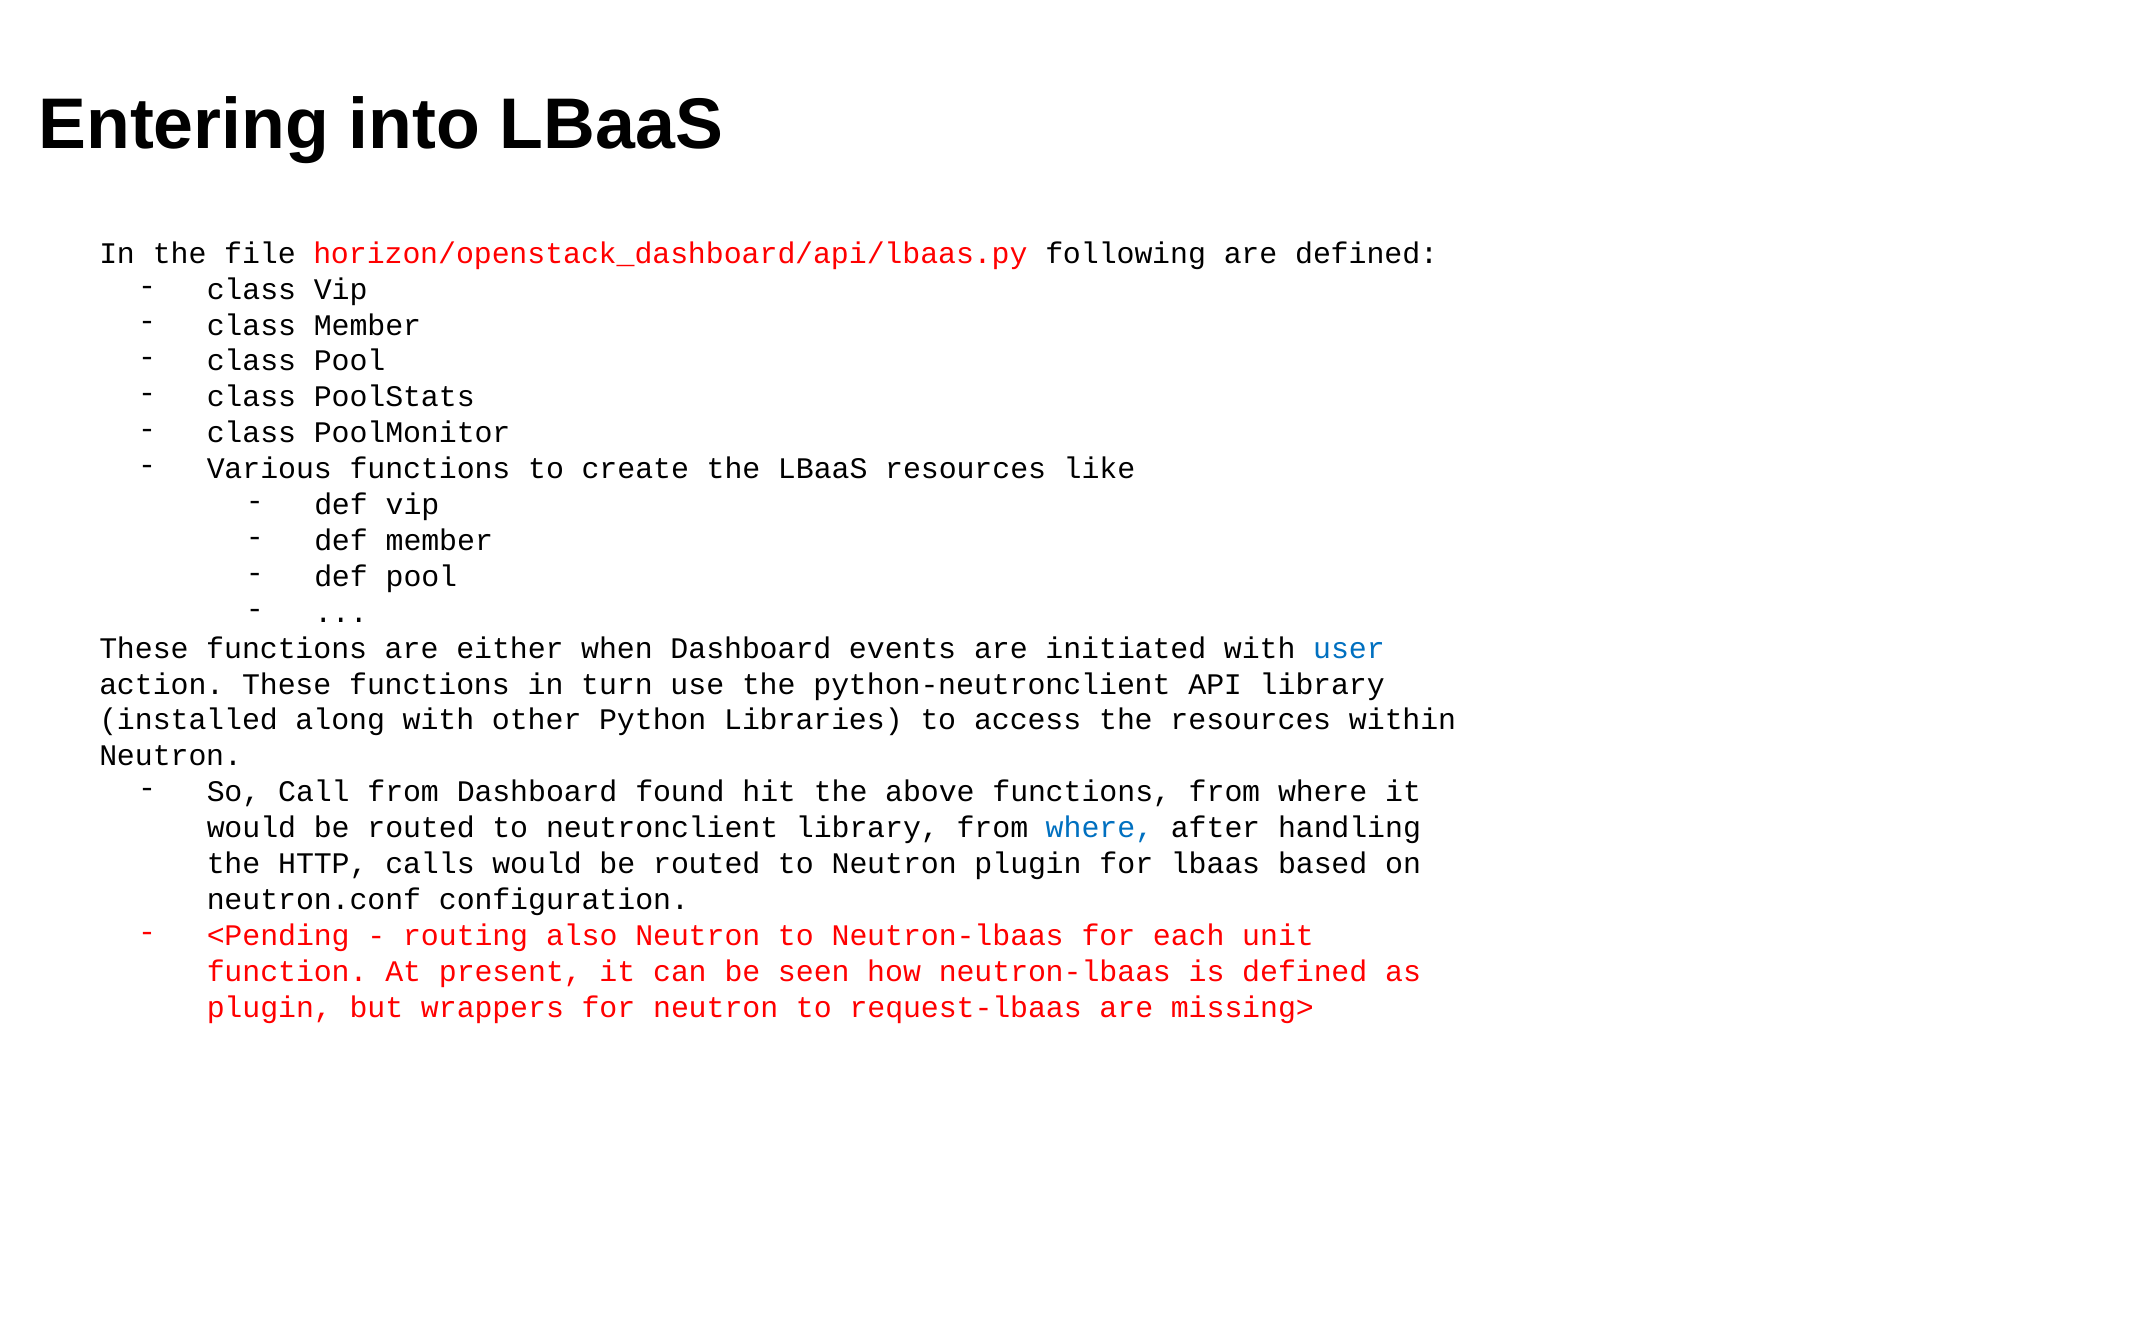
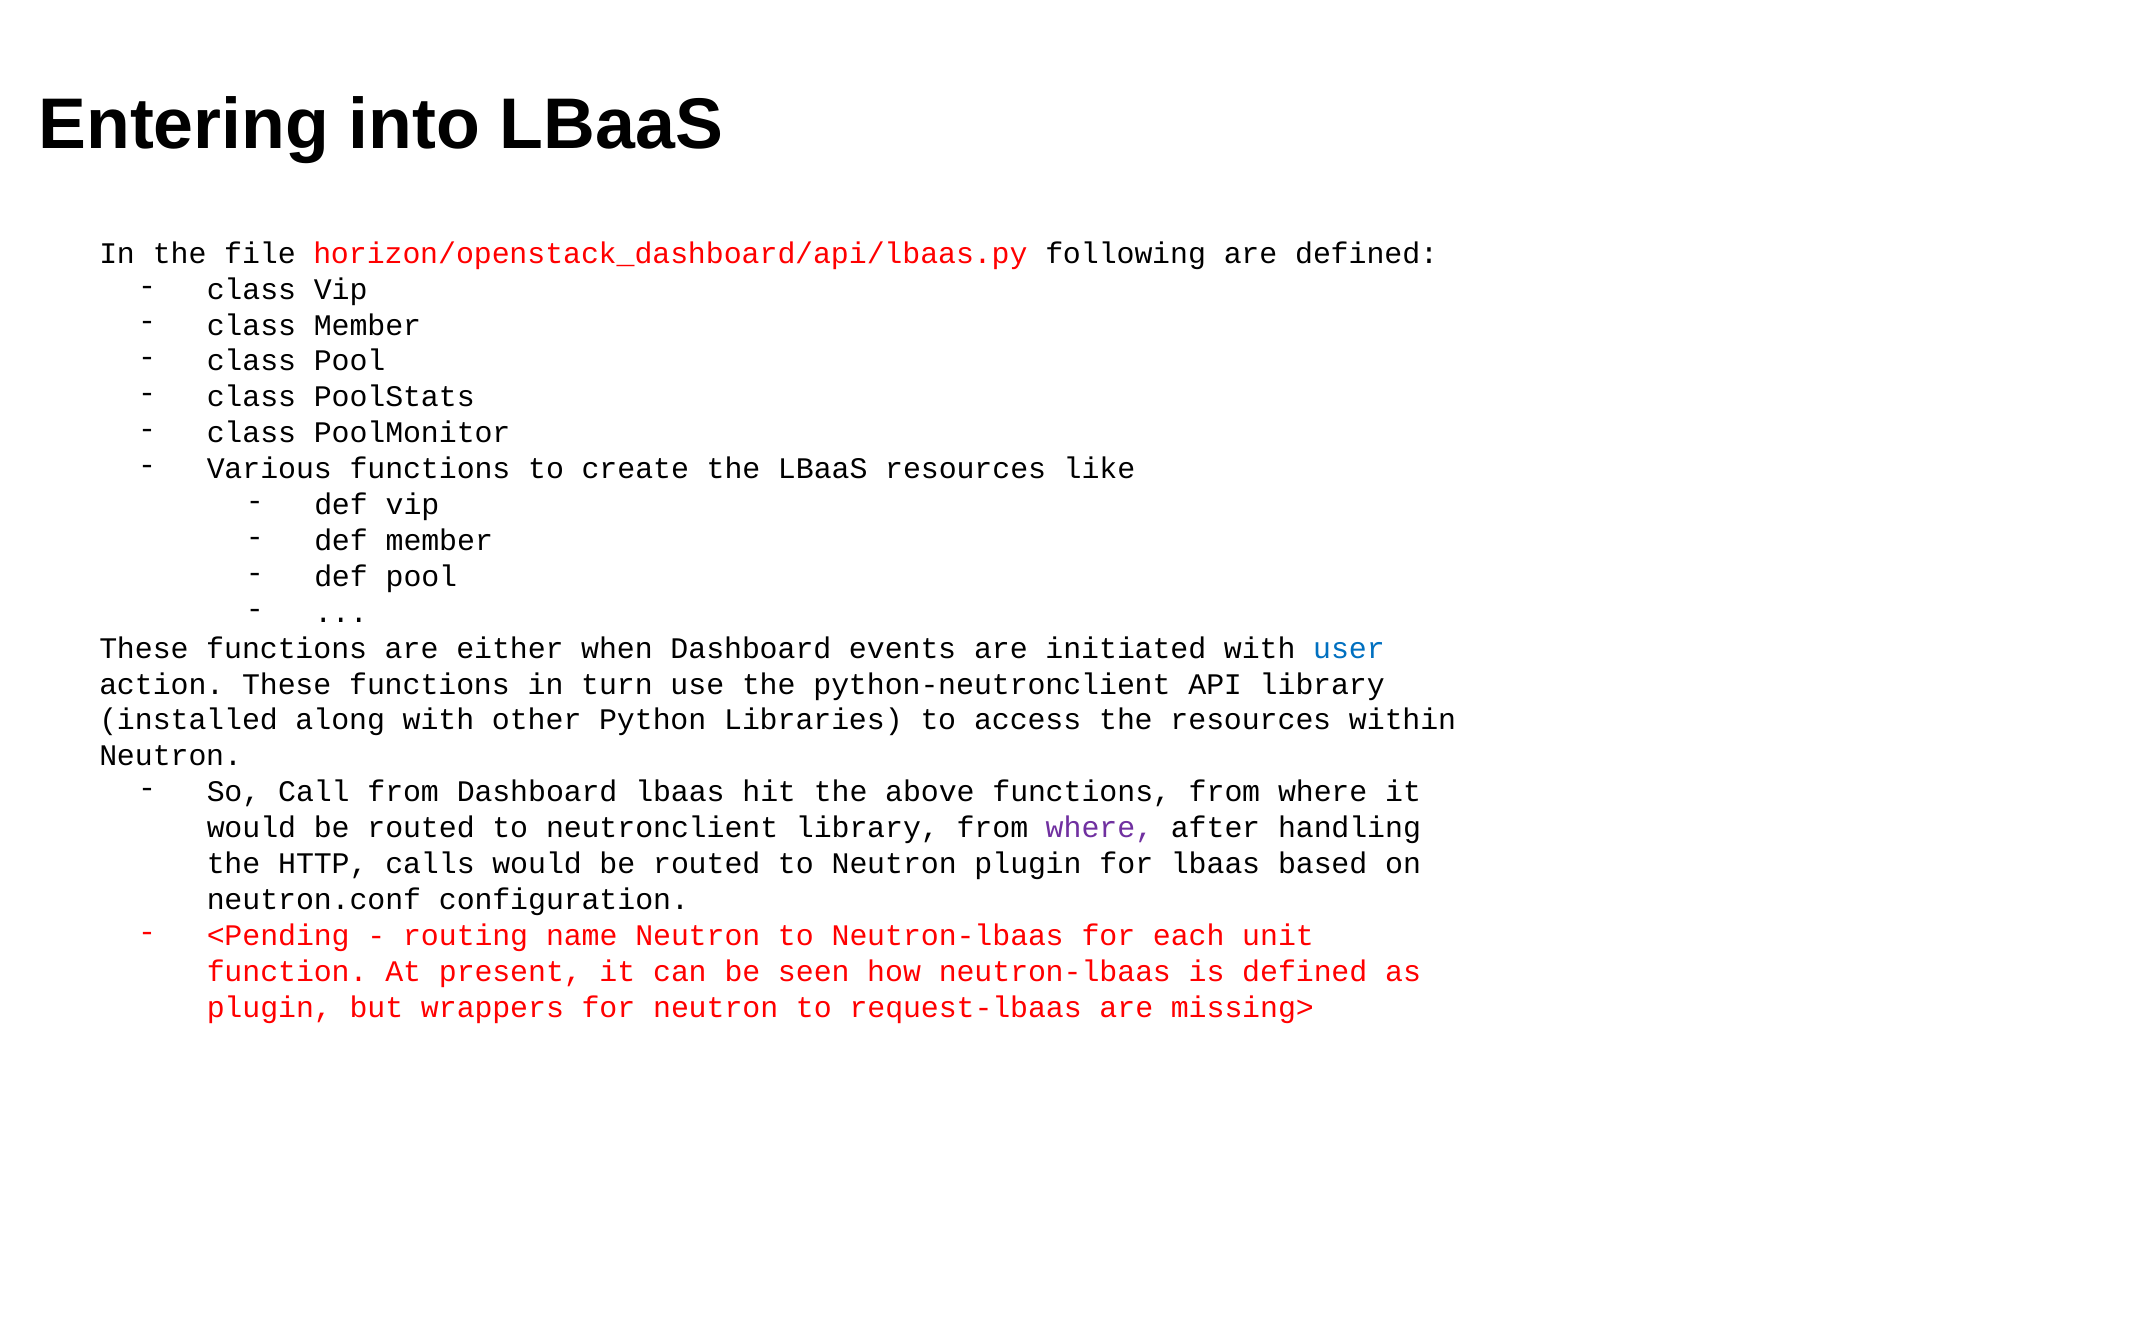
Dashboard found: found -> lbaas
where at (1099, 828) colour: blue -> purple
also: also -> name
